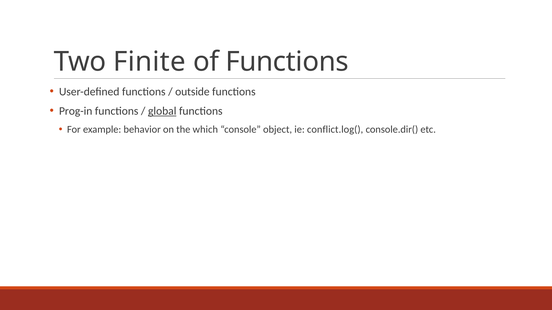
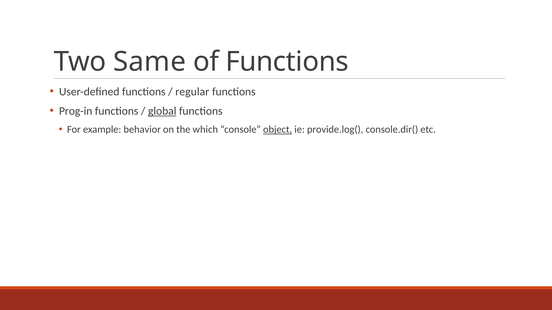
Finite: Finite -> Same
outside: outside -> regular
object underline: none -> present
conflict.log(: conflict.log( -> provide.log(
